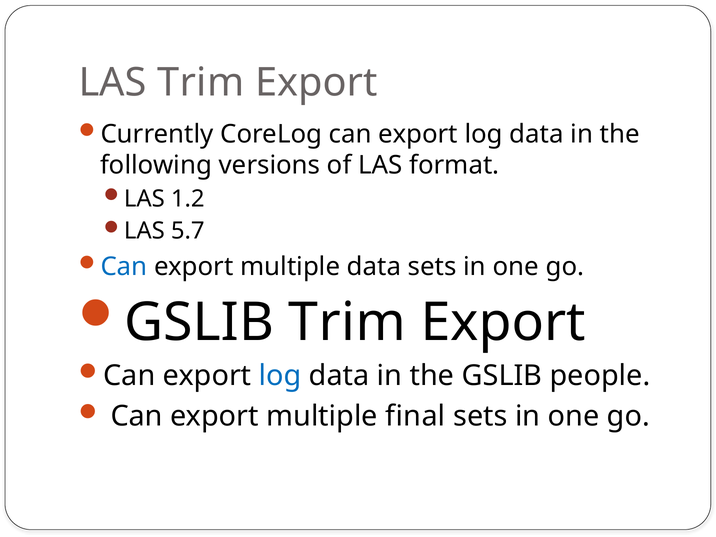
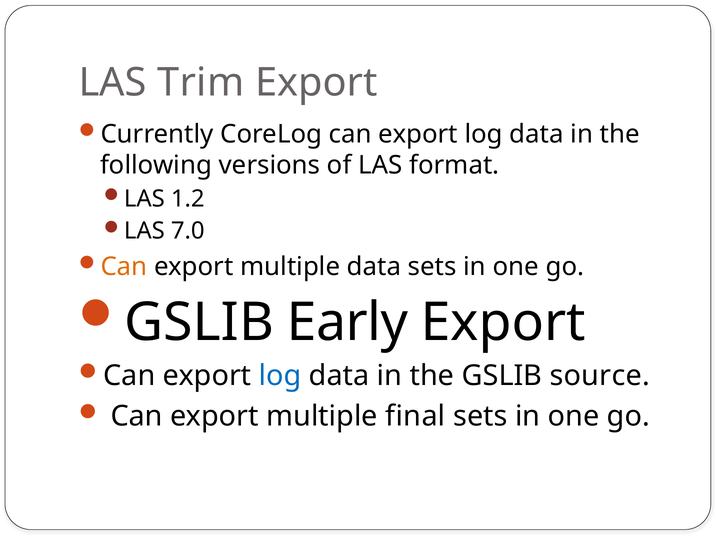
5.7: 5.7 -> 7.0
Can at (124, 267) colour: blue -> orange
GSLIB Trim: Trim -> Early
people: people -> source
